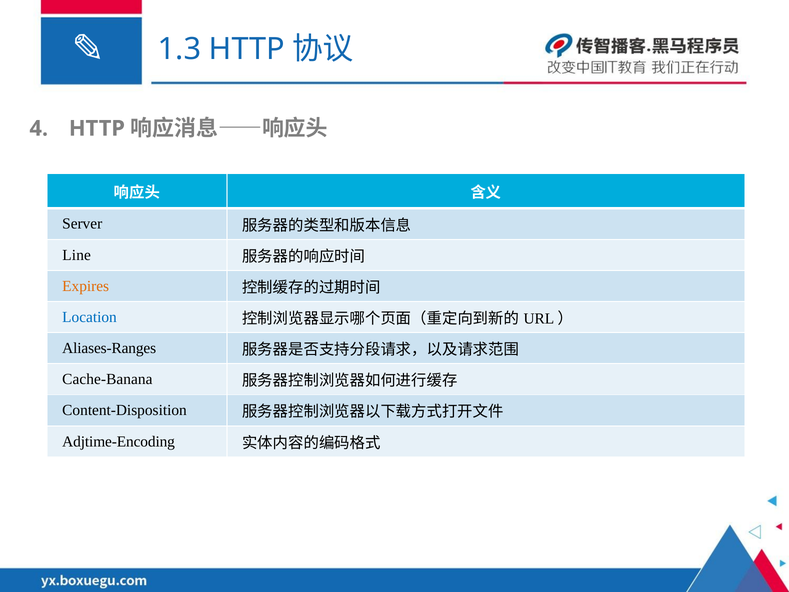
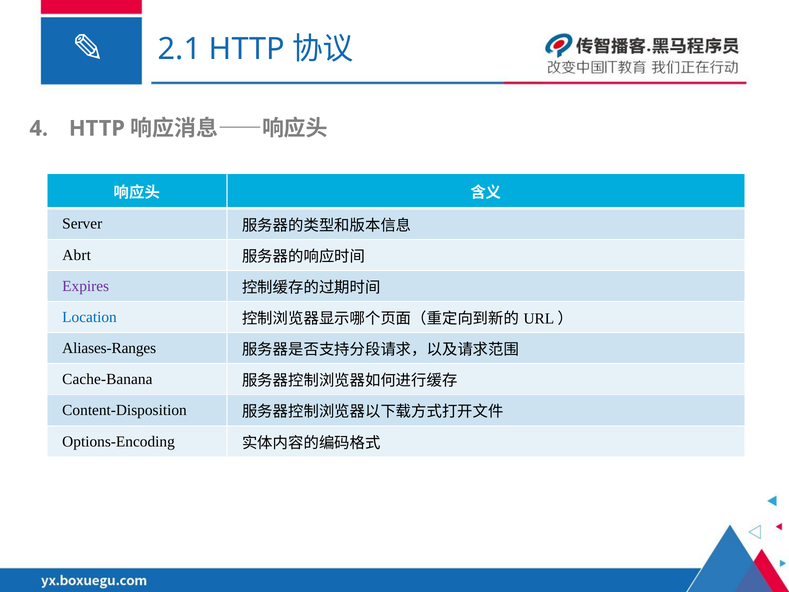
1.3: 1.3 -> 2.1
Line: Line -> Abrt
Expires colour: orange -> purple
Adjtime-Encoding: Adjtime-Encoding -> Options-Encoding
